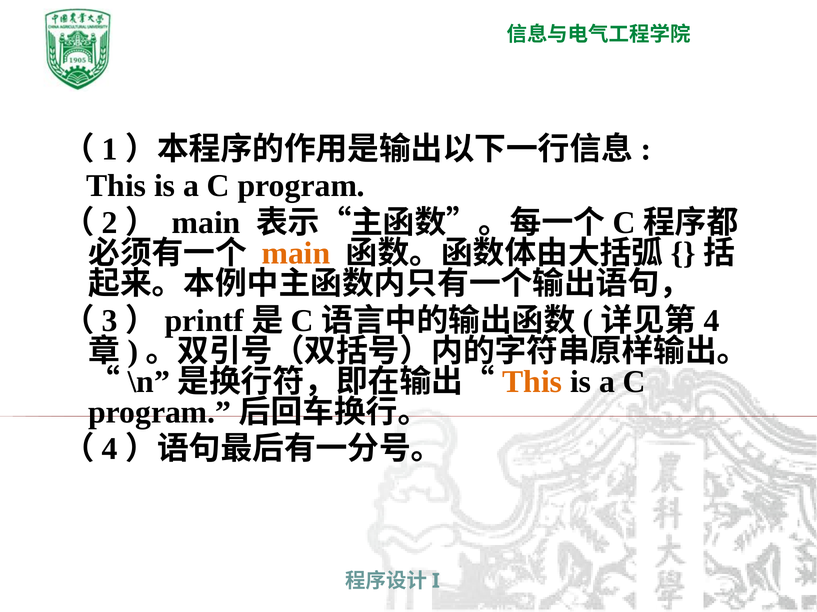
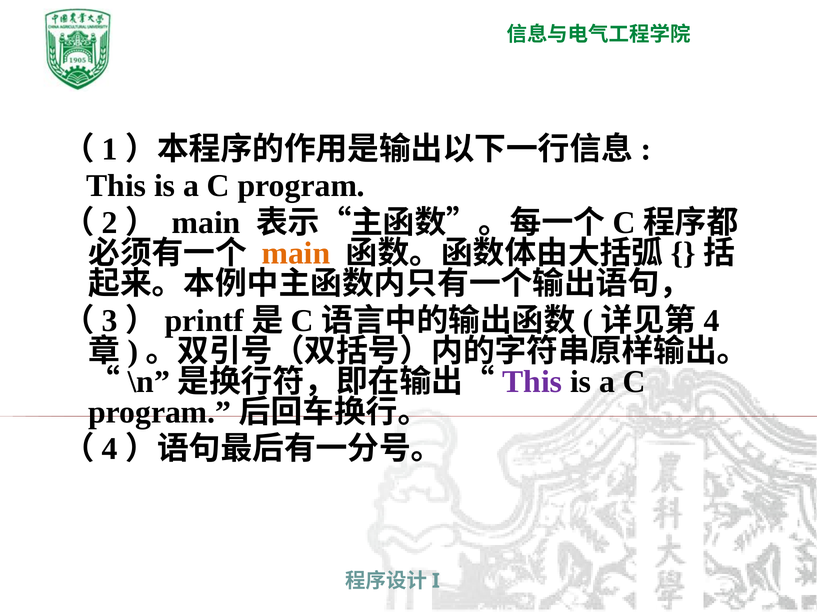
This at (532, 382) colour: orange -> purple
